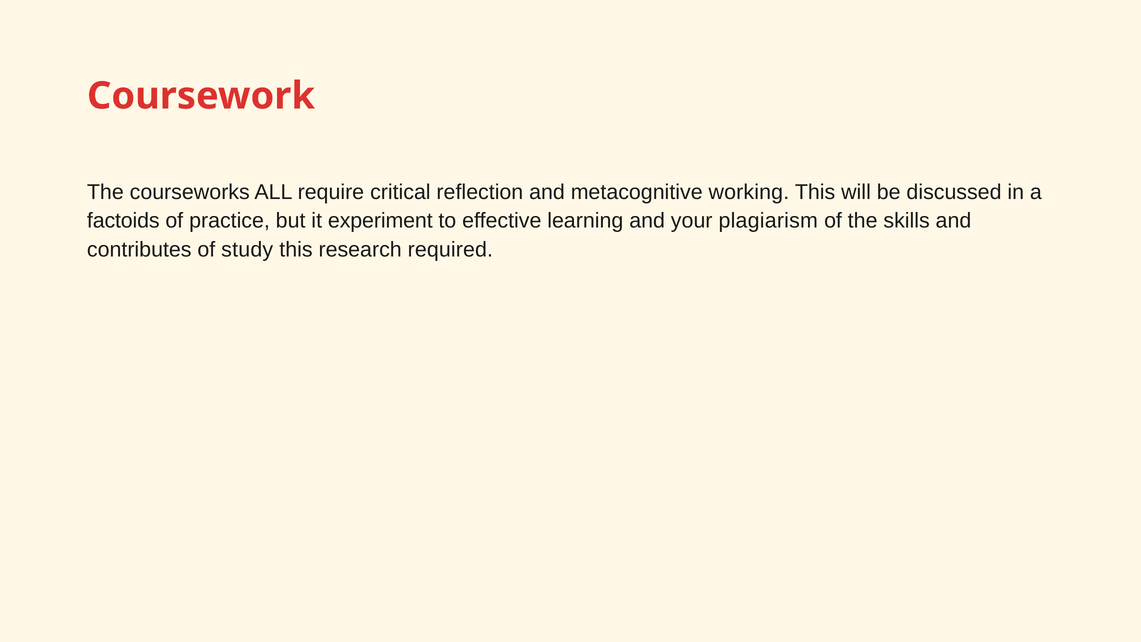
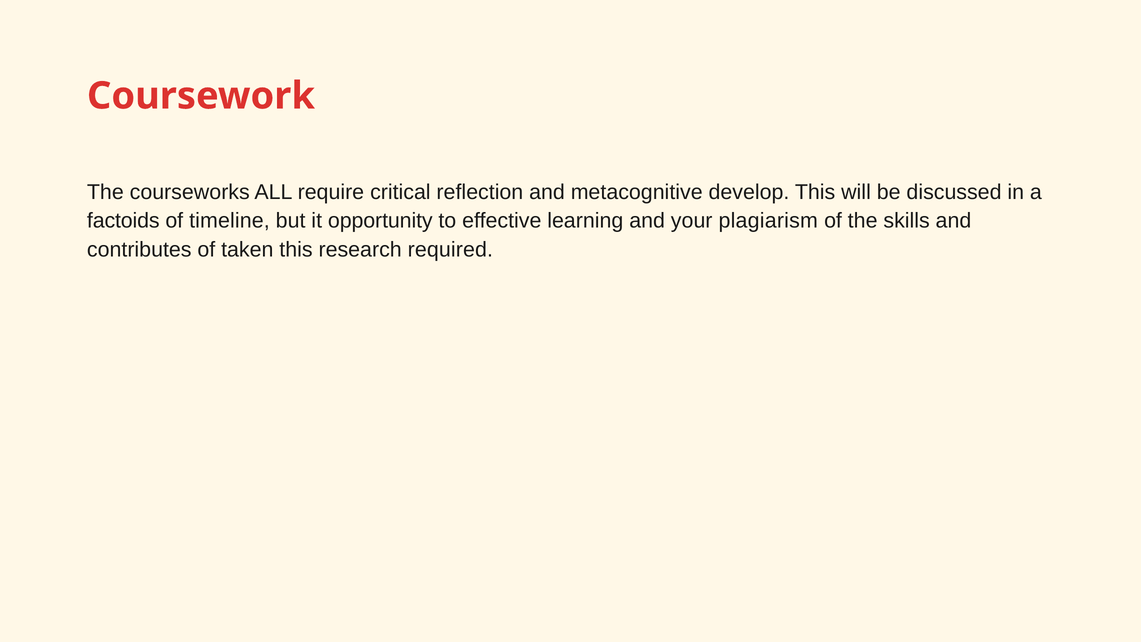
working: working -> develop
practice: practice -> timeline
experiment: experiment -> opportunity
study: study -> taken
